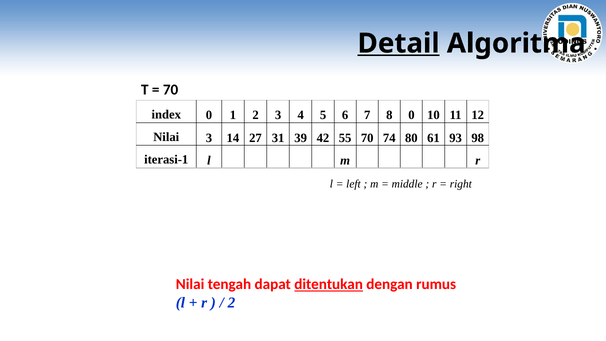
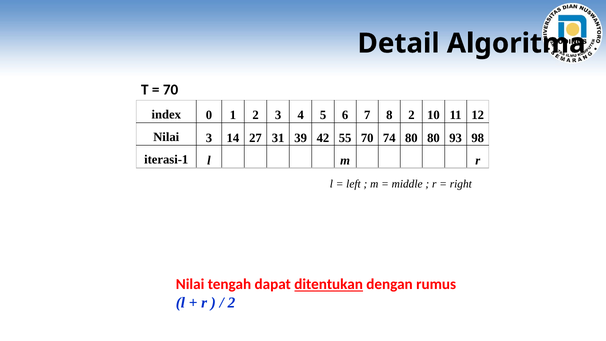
Detail underline: present -> none
8 0: 0 -> 2
80 61: 61 -> 80
